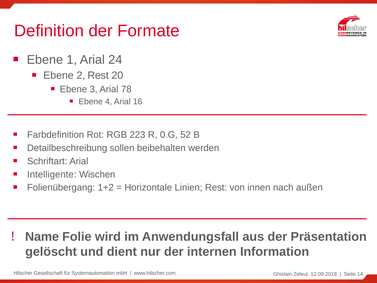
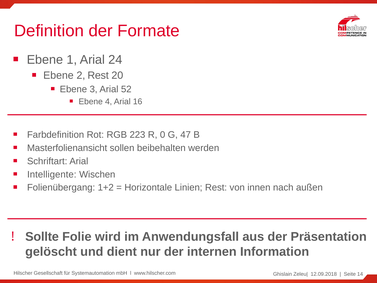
78: 78 -> 52
52: 52 -> 47
Detailbeschreibung: Detailbeschreibung -> Masterfolienansicht
Name: Name -> Sollte
